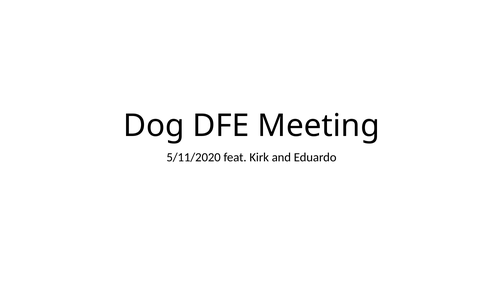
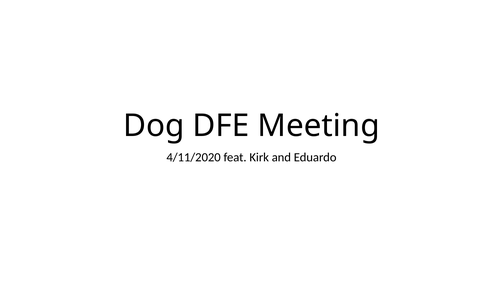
5/11/2020: 5/11/2020 -> 4/11/2020
